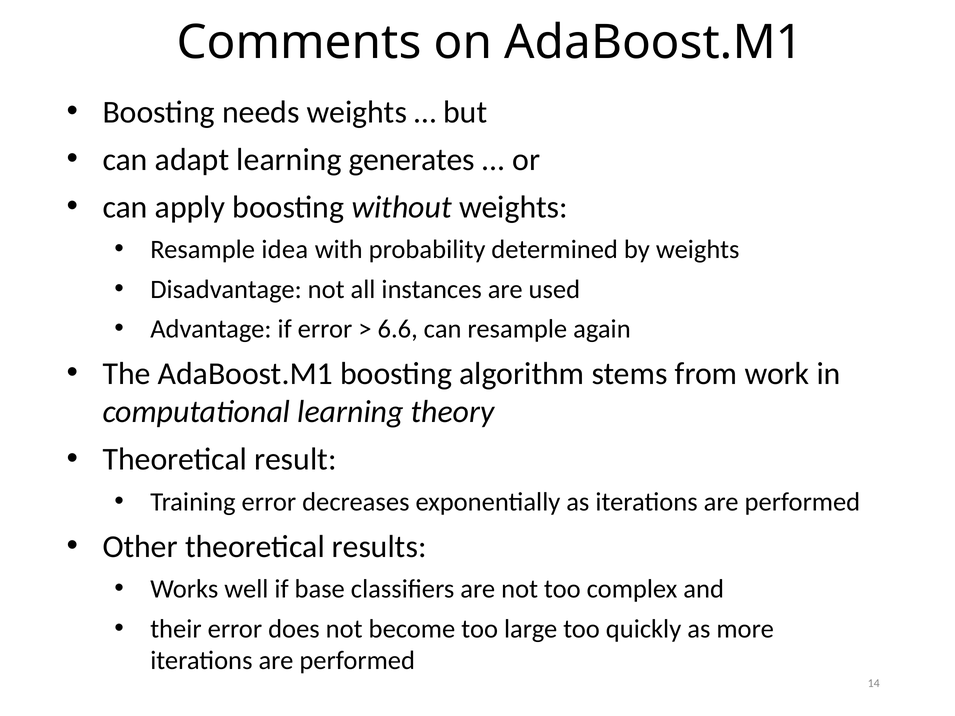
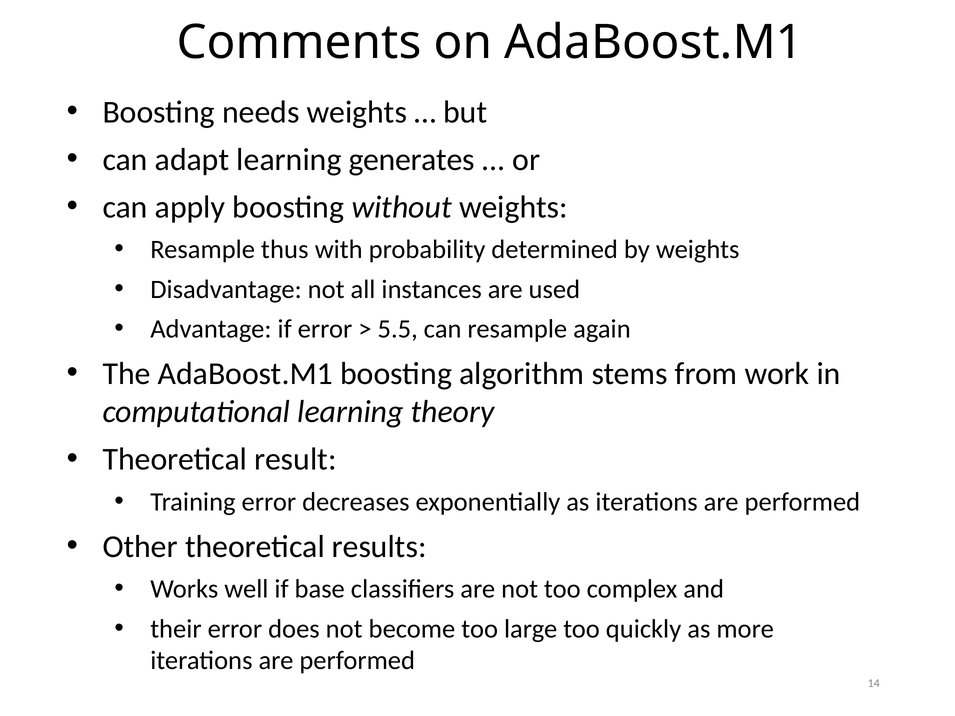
idea: idea -> thus
6.6: 6.6 -> 5.5
